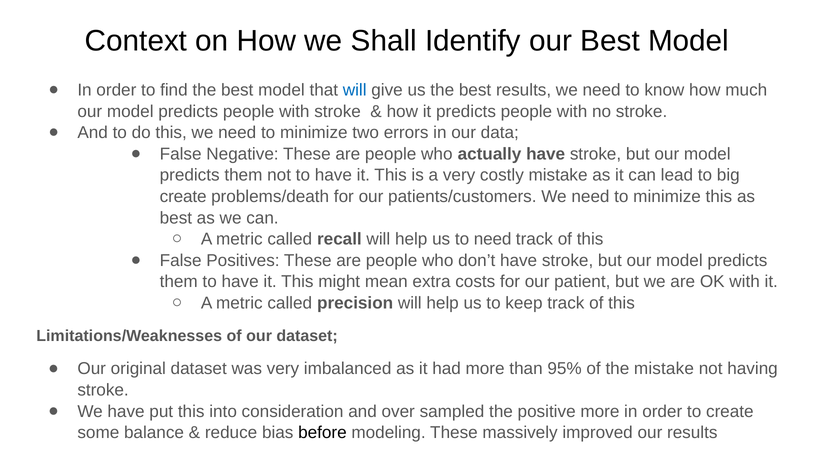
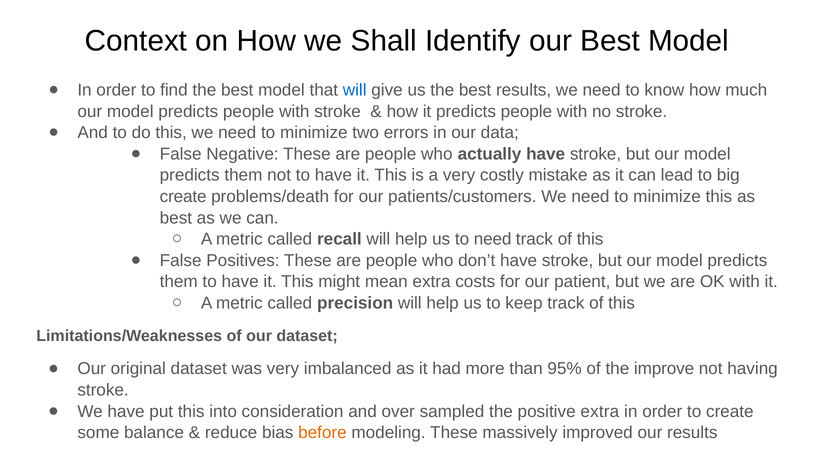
the mistake: mistake -> improve
positive more: more -> extra
before colour: black -> orange
